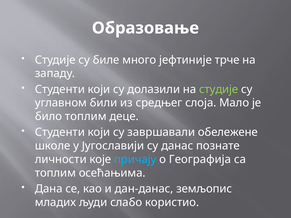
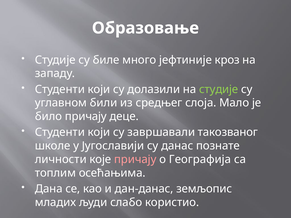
трче: трче -> кроз
било топлим: топлим -> причају
обележене: обележене -> такозваног
причају at (135, 160) colour: light blue -> pink
